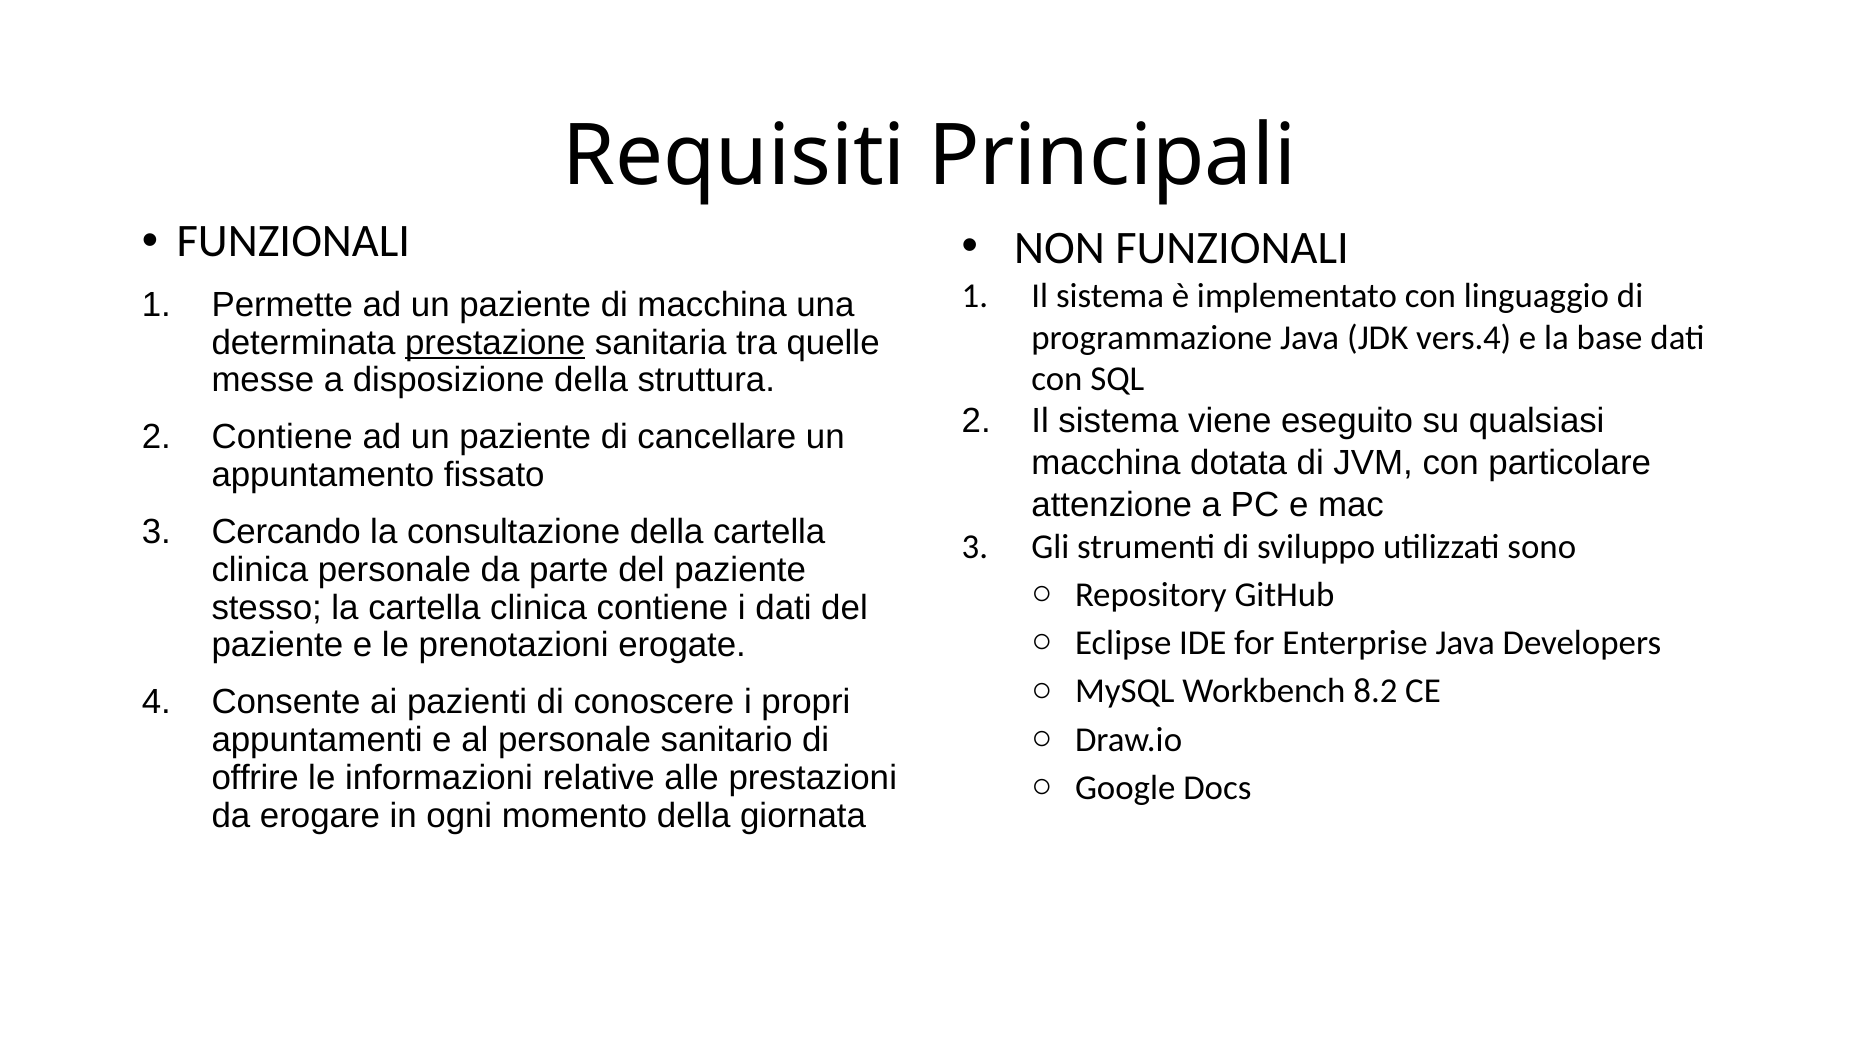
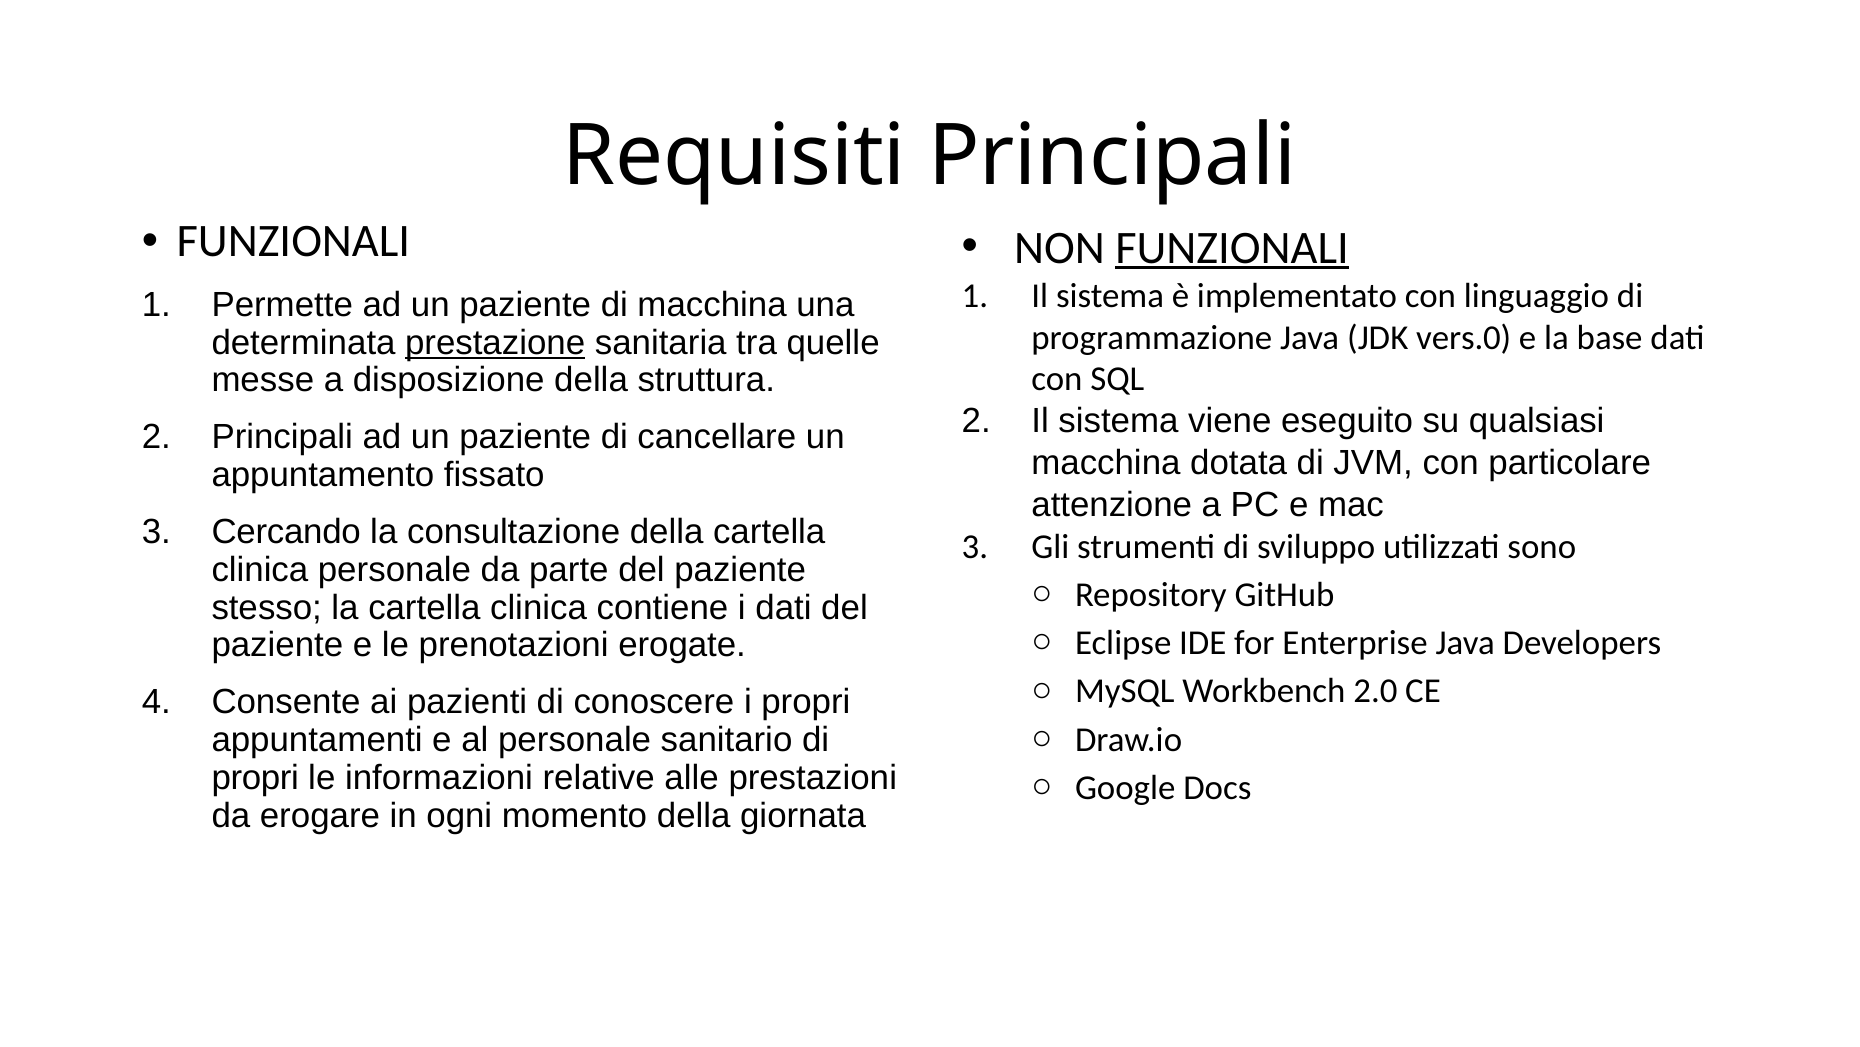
FUNZIONALI at (1232, 247) underline: none -> present
vers.4: vers.4 -> vers.0
Contiene at (282, 437): Contiene -> Principali
8.2: 8.2 -> 2.0
offrire at (255, 777): offrire -> propri
